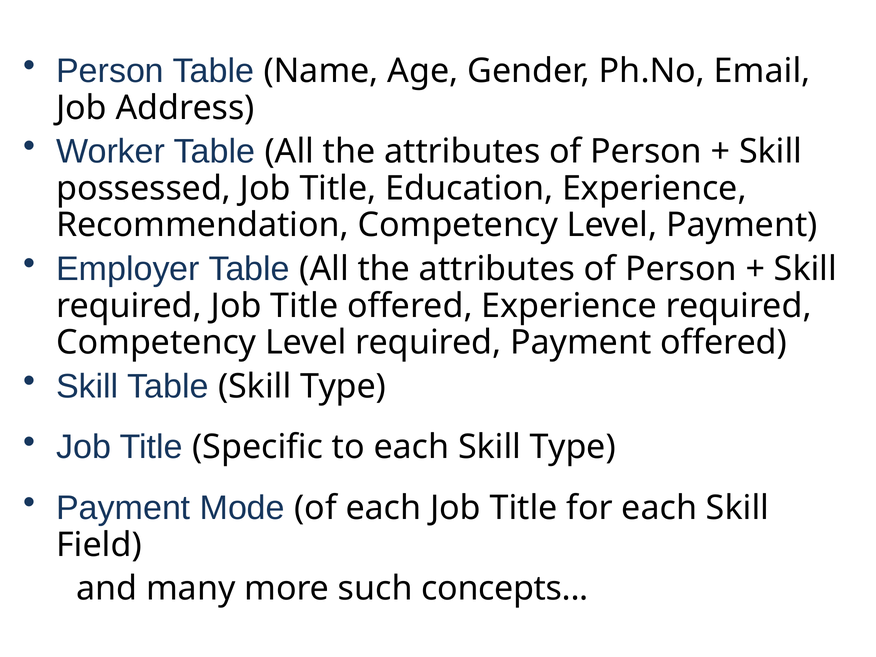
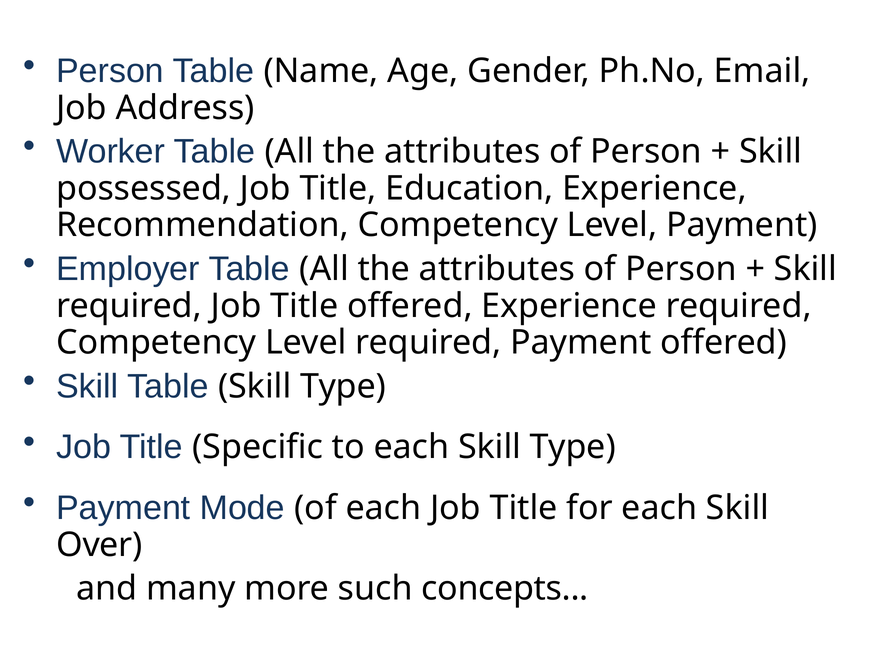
Field: Field -> Over
